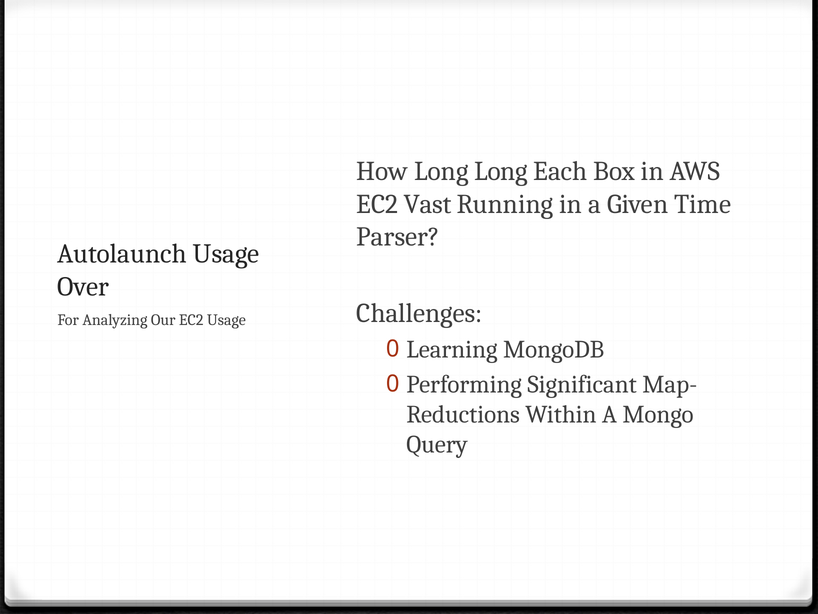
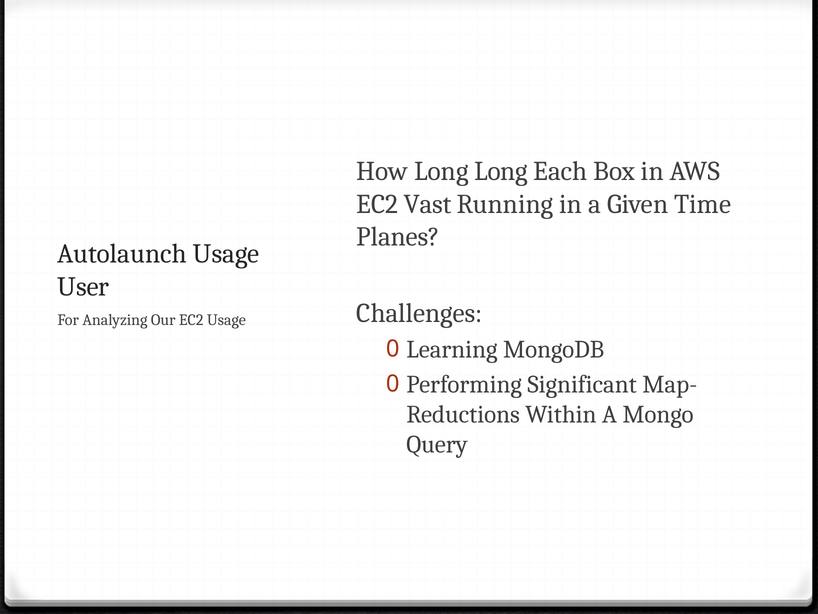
Parser: Parser -> Planes
Over: Over -> User
